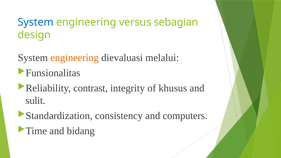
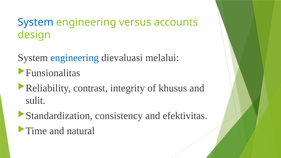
sebagian: sebagian -> accounts
engineering at (75, 58) colour: orange -> blue
computers: computers -> efektivitas
bidang: bidang -> natural
